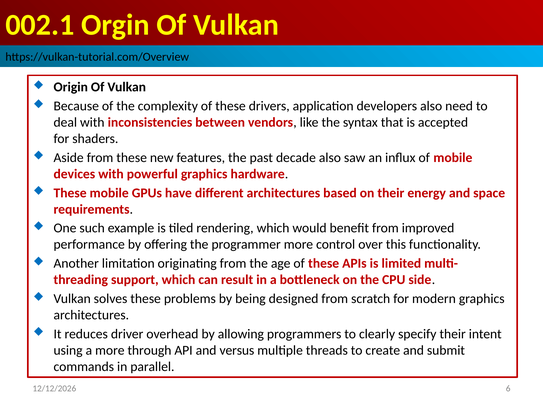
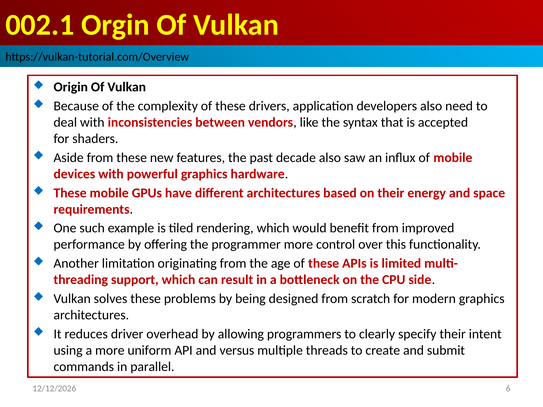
through: through -> uniform
